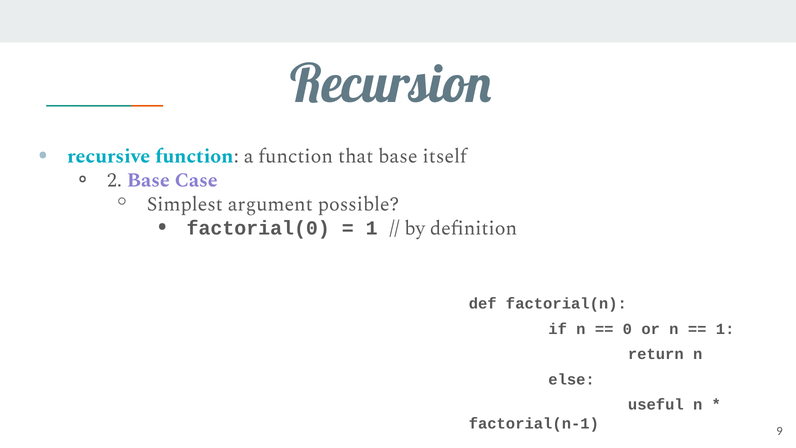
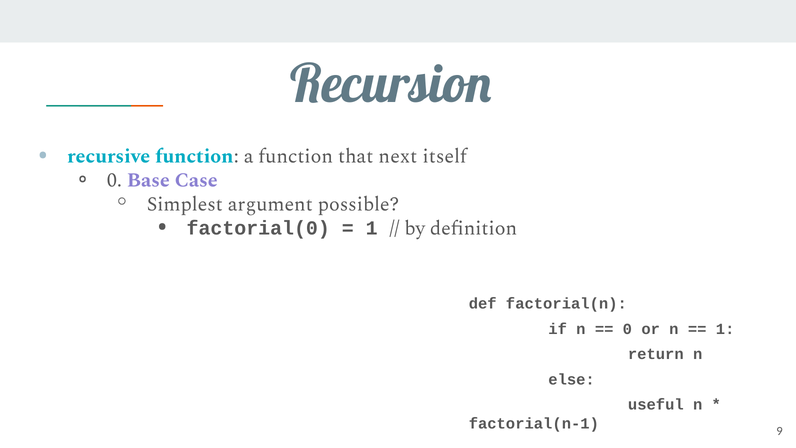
that base: base -> next
2 at (114, 180): 2 -> 0
